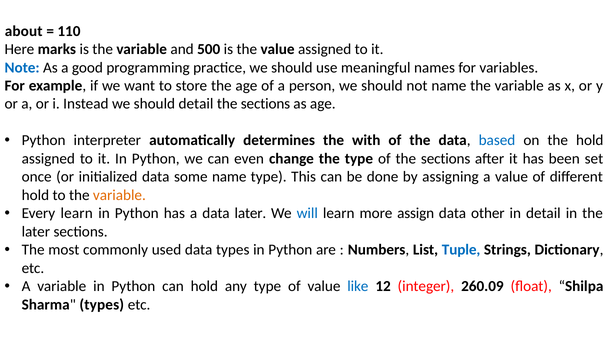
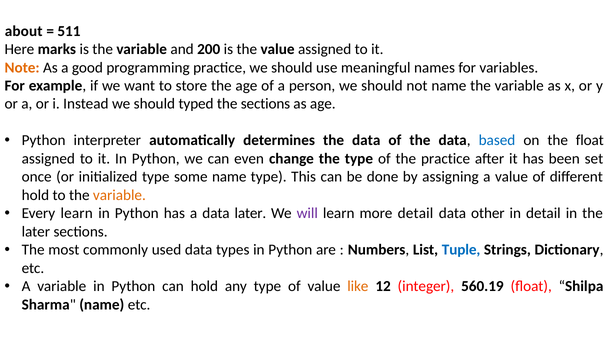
110: 110 -> 511
500: 500 -> 200
Note colour: blue -> orange
should detail: detail -> typed
determines the with: with -> data
the hold: hold -> float
of the sections: sections -> practice
initialized data: data -> type
will colour: blue -> purple
more assign: assign -> detail
like colour: blue -> orange
260.09: 260.09 -> 560.19
Sharma types: types -> name
